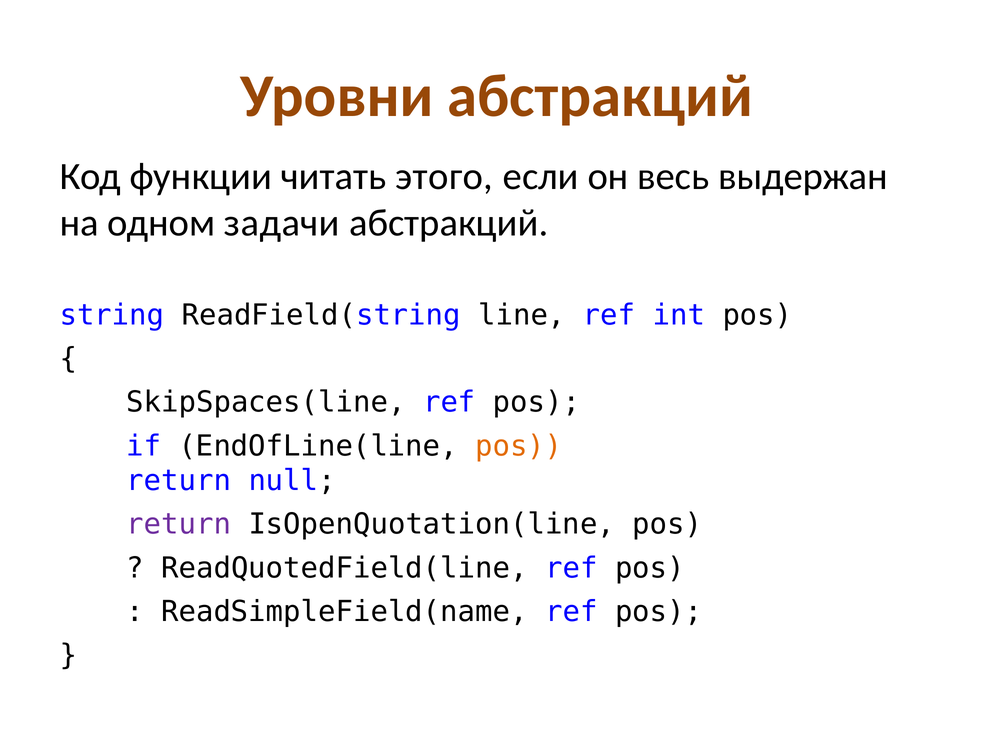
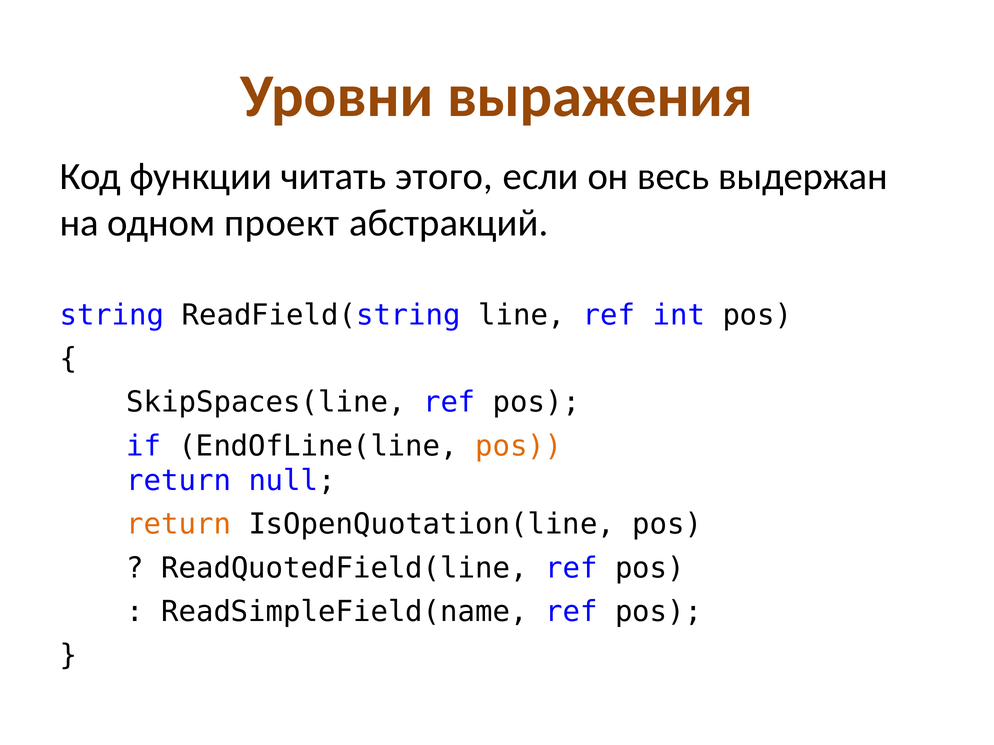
Уровни абстракций: абстракций -> выражения
задачи: задачи -> проект
return at (179, 525) colour: purple -> orange
